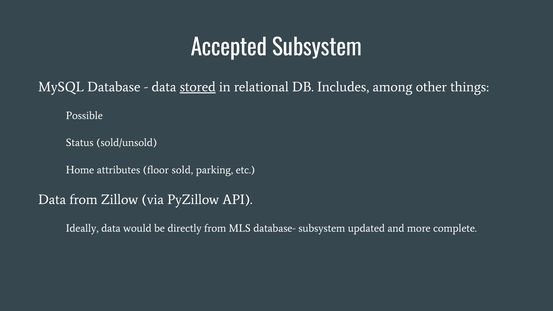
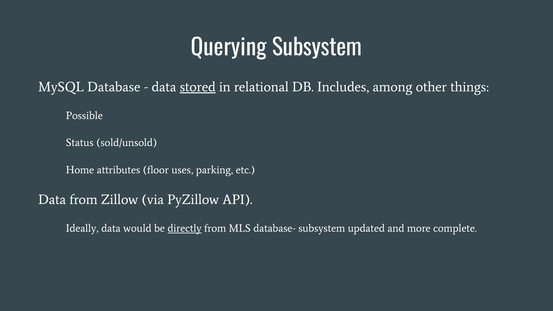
Accepted: Accepted -> Querying
sold: sold -> uses
directly underline: none -> present
